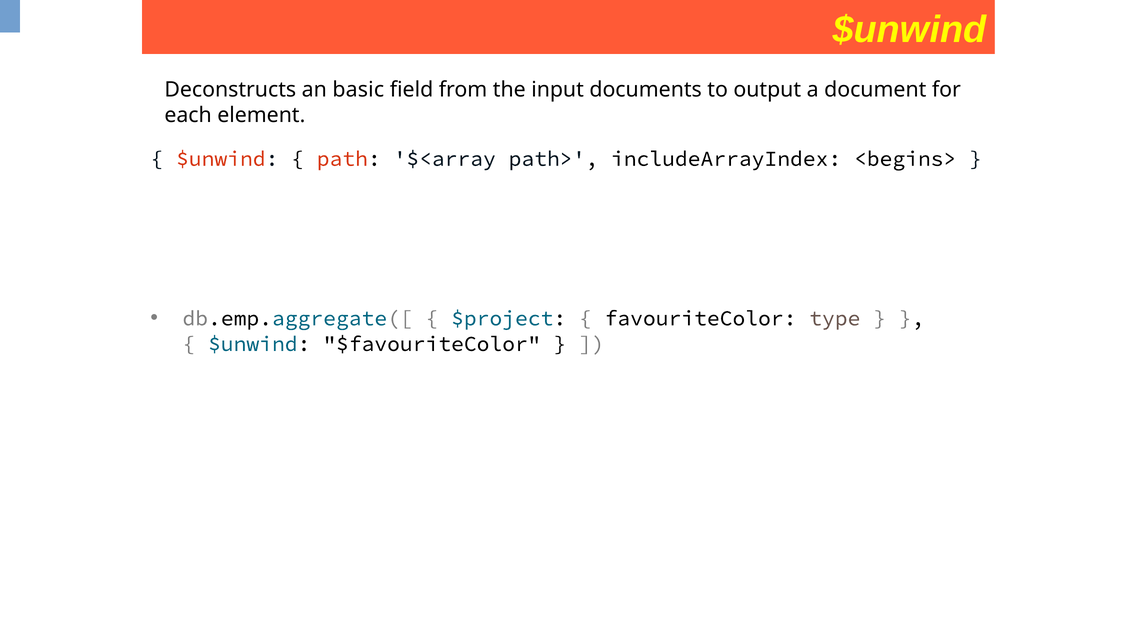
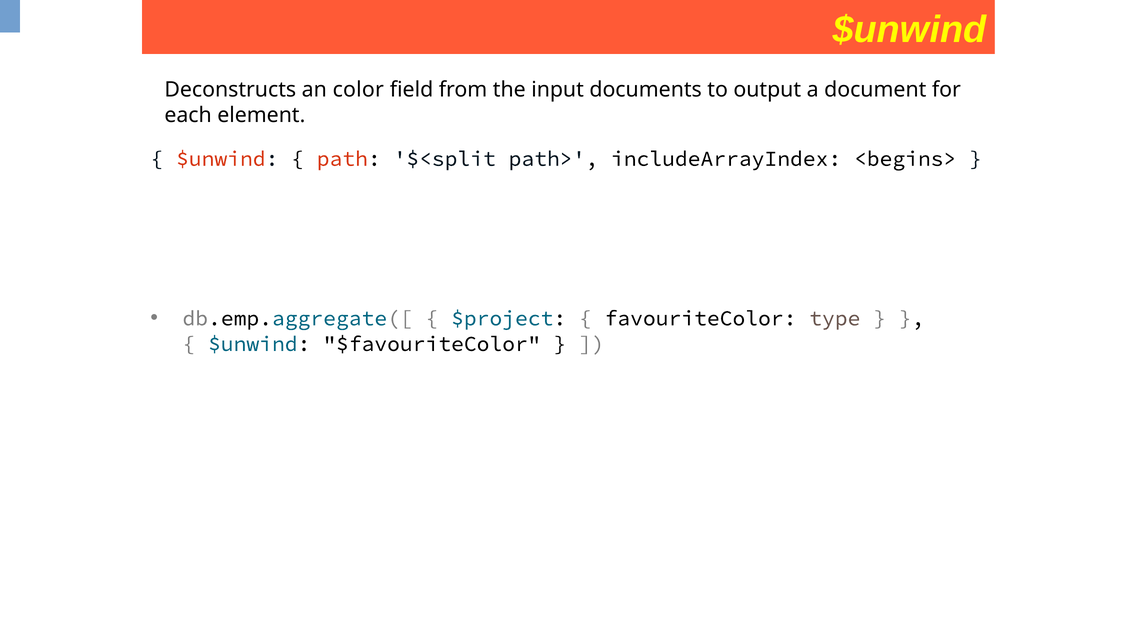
basic: basic -> color
$<array: $<array -> $<split
